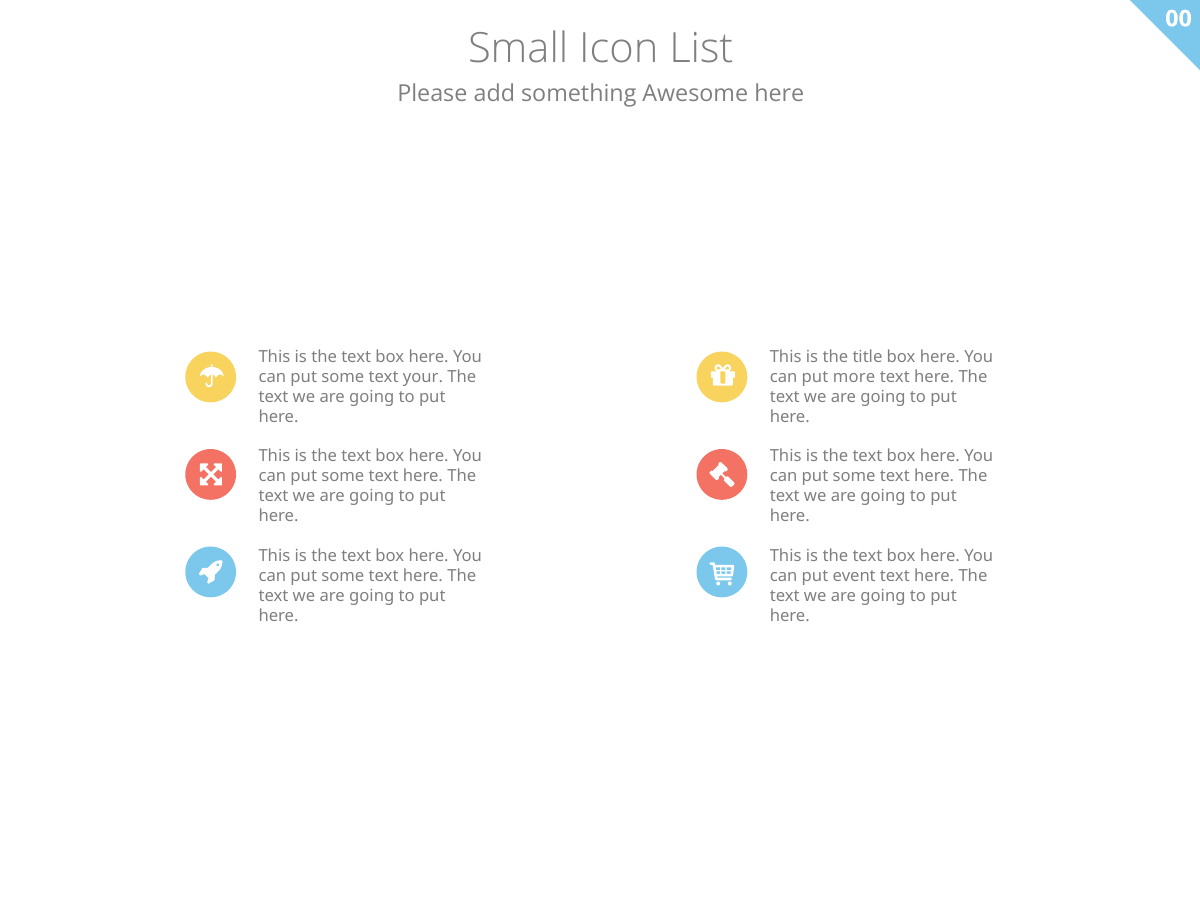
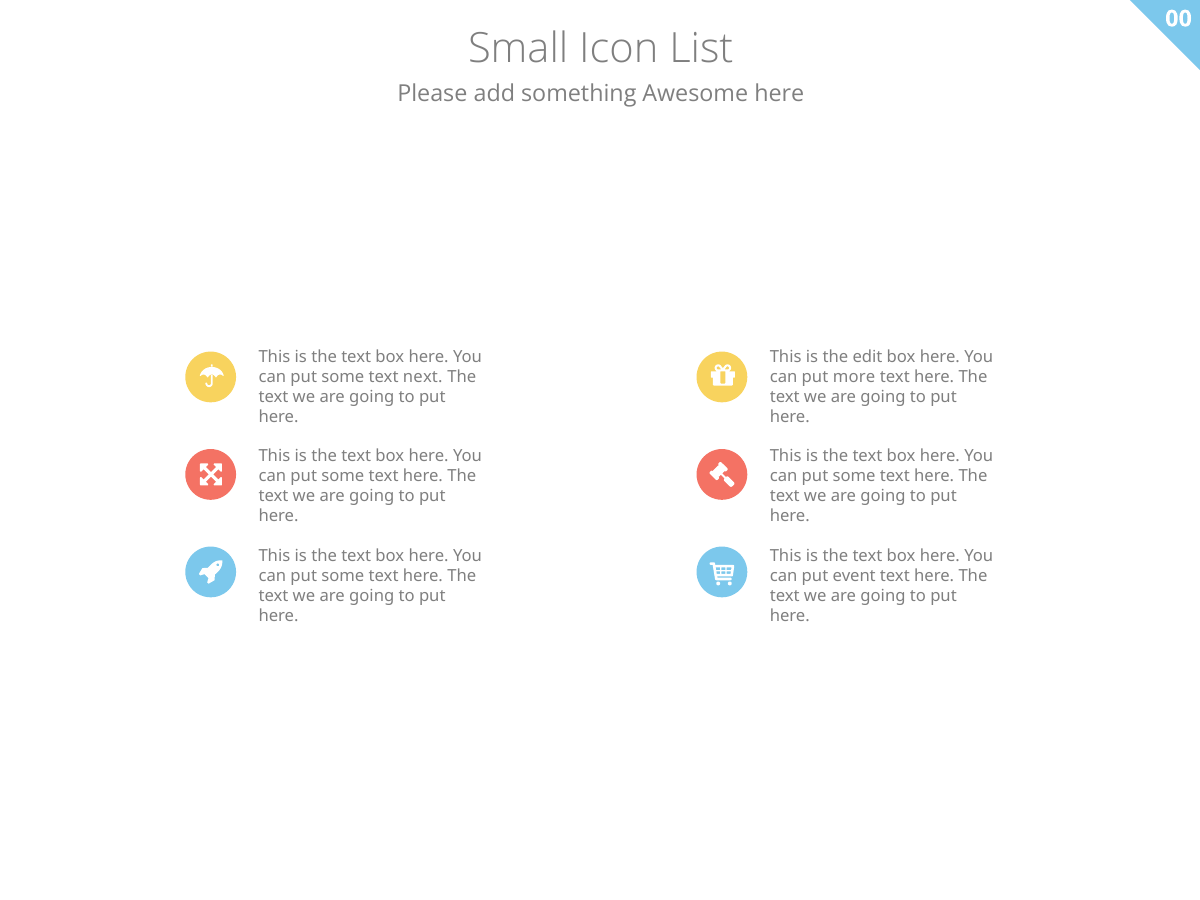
title: title -> edit
your: your -> next
